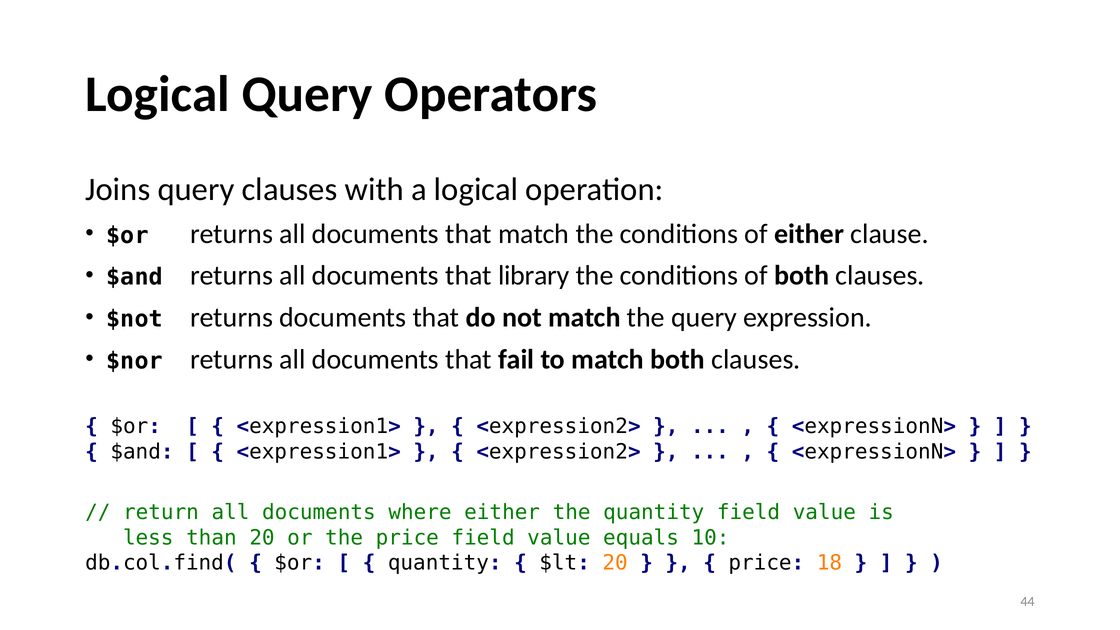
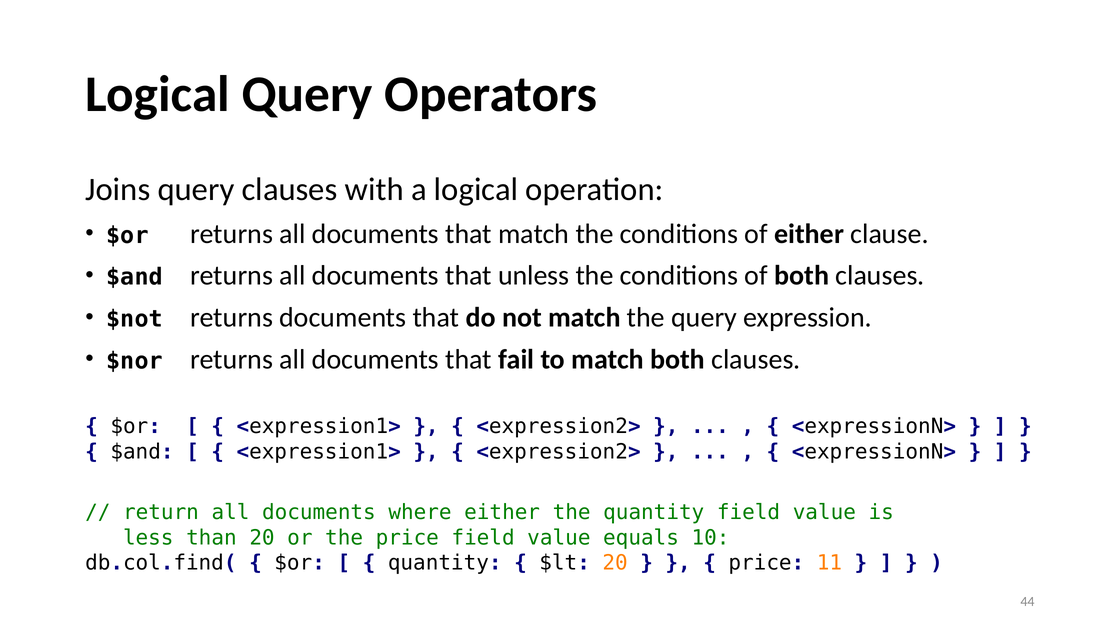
library: library -> unless
18: 18 -> 11
